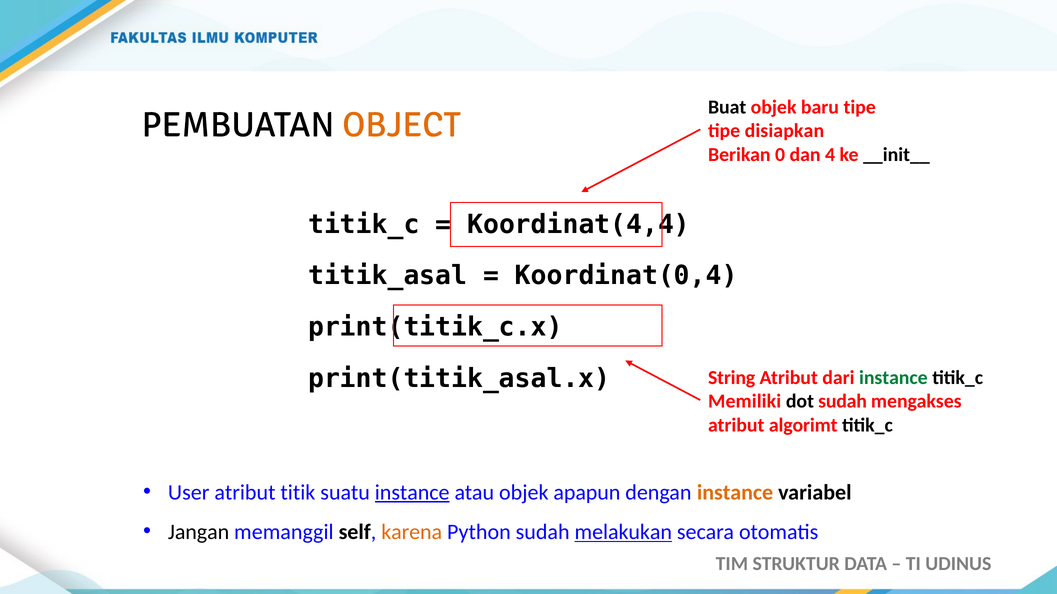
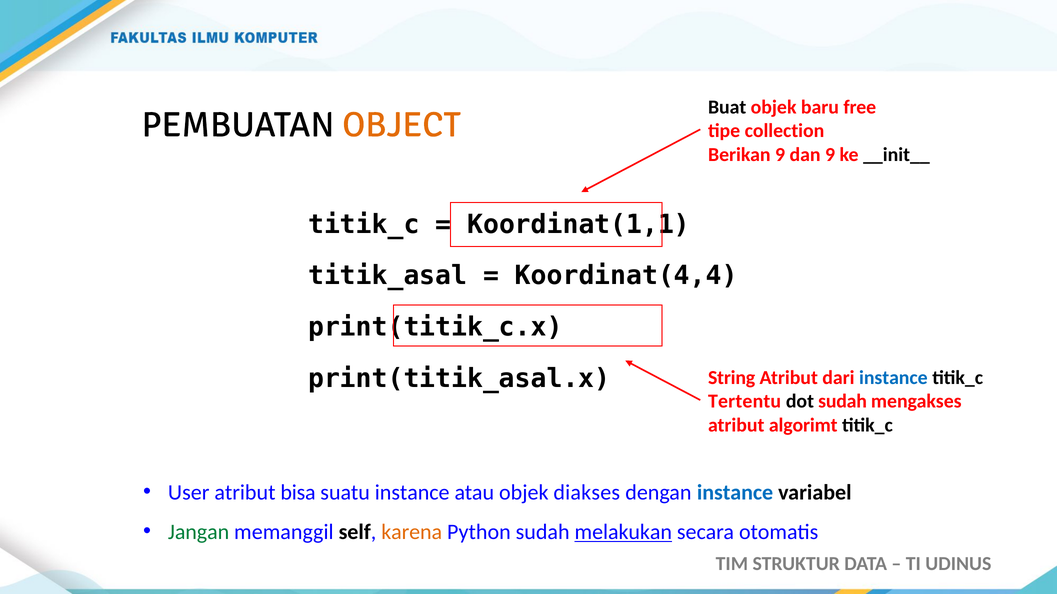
baru tipe: tipe -> free
disiapkan: disiapkan -> collection
Berikan 0: 0 -> 9
dan 4: 4 -> 9
Koordinat(4,4: Koordinat(4,4 -> Koordinat(1,1
Koordinat(0,4: Koordinat(0,4 -> Koordinat(4,4
instance at (893, 378) colour: green -> blue
Memiliki: Memiliki -> Tertentu
titik: titik -> bisa
instance at (412, 493) underline: present -> none
apapun: apapun -> diakses
instance at (735, 493) colour: orange -> blue
Jangan colour: black -> green
